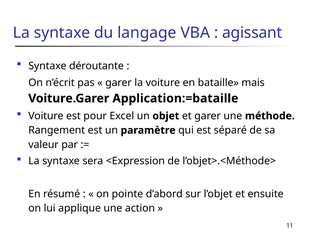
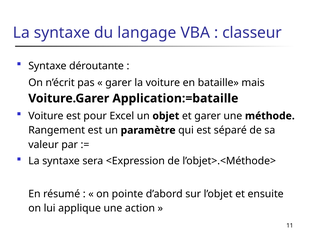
agissant: agissant -> classeur
